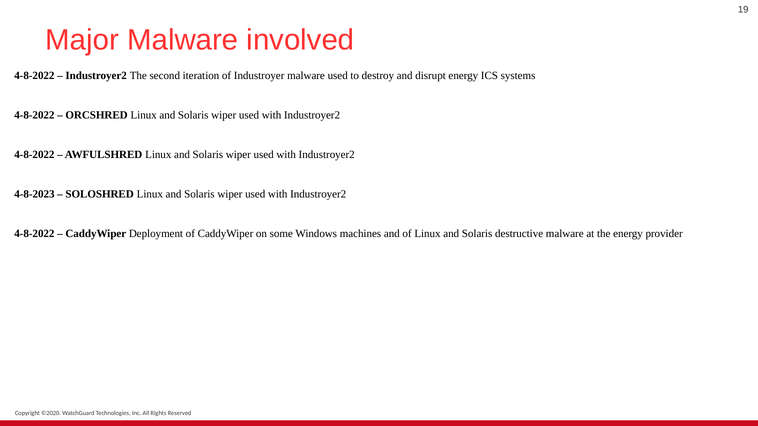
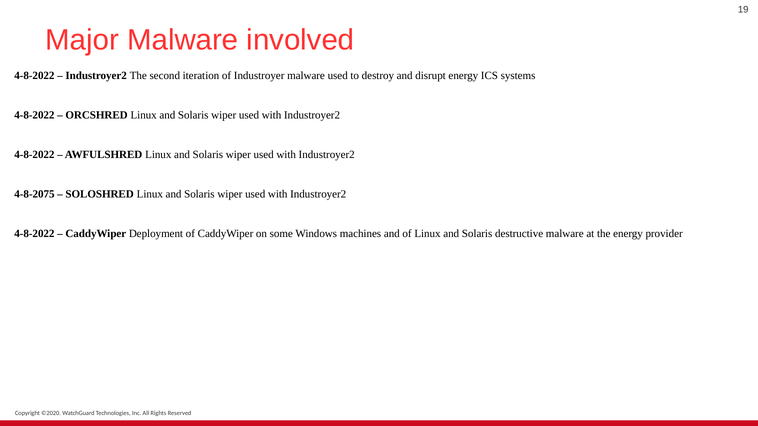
4-8-2023: 4-8-2023 -> 4-8-2075
